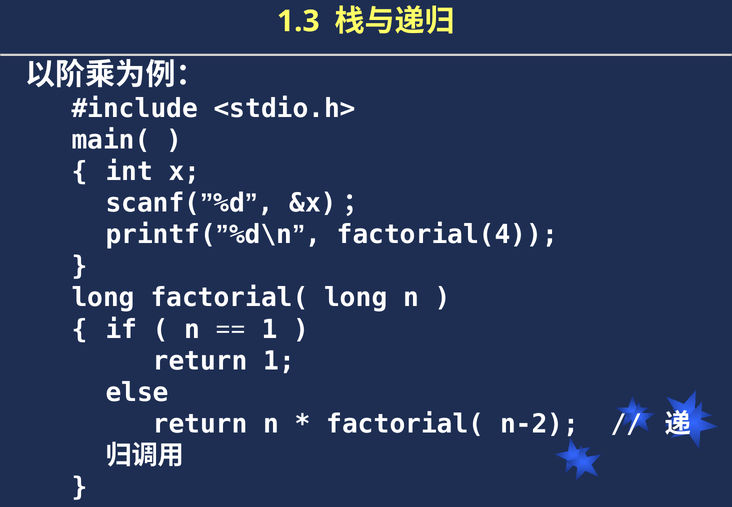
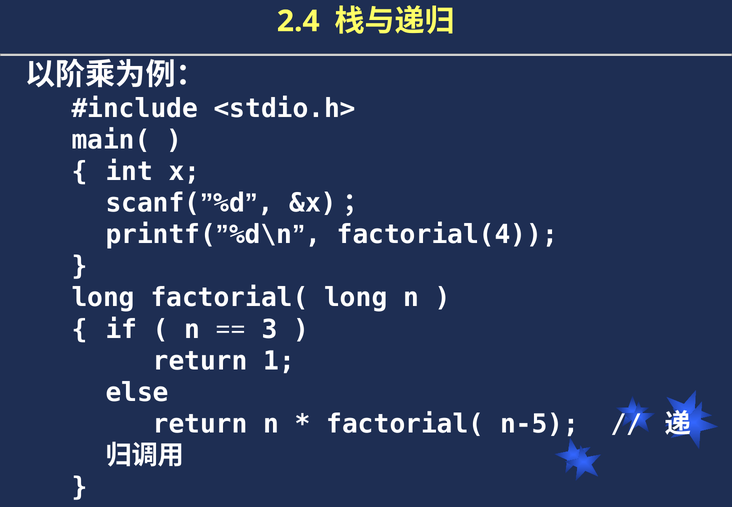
1.3: 1.3 -> 2.4
1 at (270, 329): 1 -> 3
n-2: n-2 -> n-5
